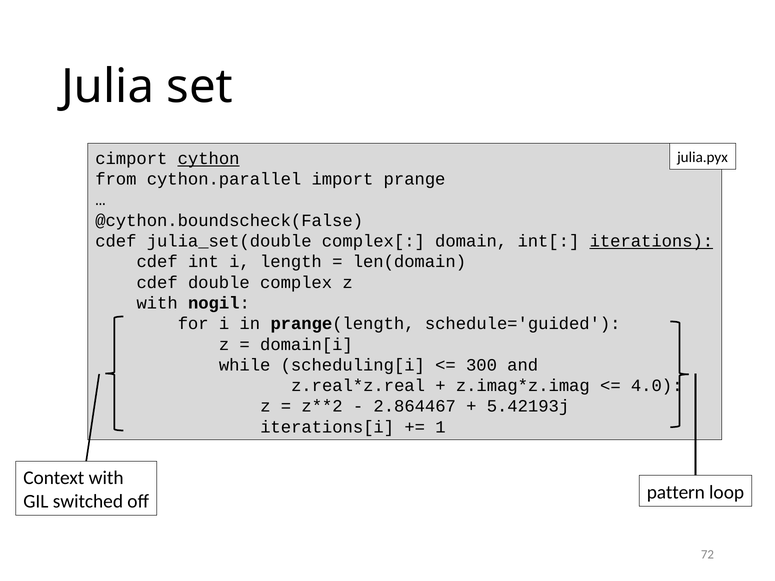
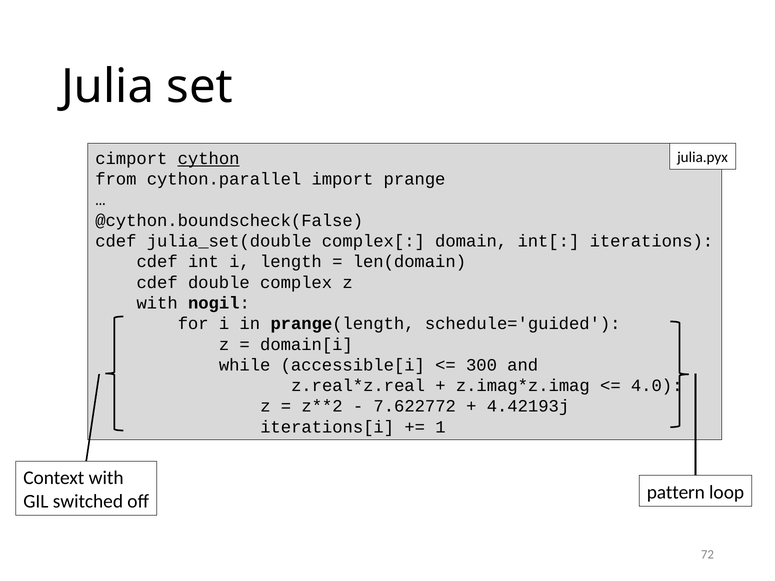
iterations underline: present -> none
scheduling[i: scheduling[i -> accessible[i
2.864467: 2.864467 -> 7.622772
5.42193j: 5.42193j -> 4.42193j
